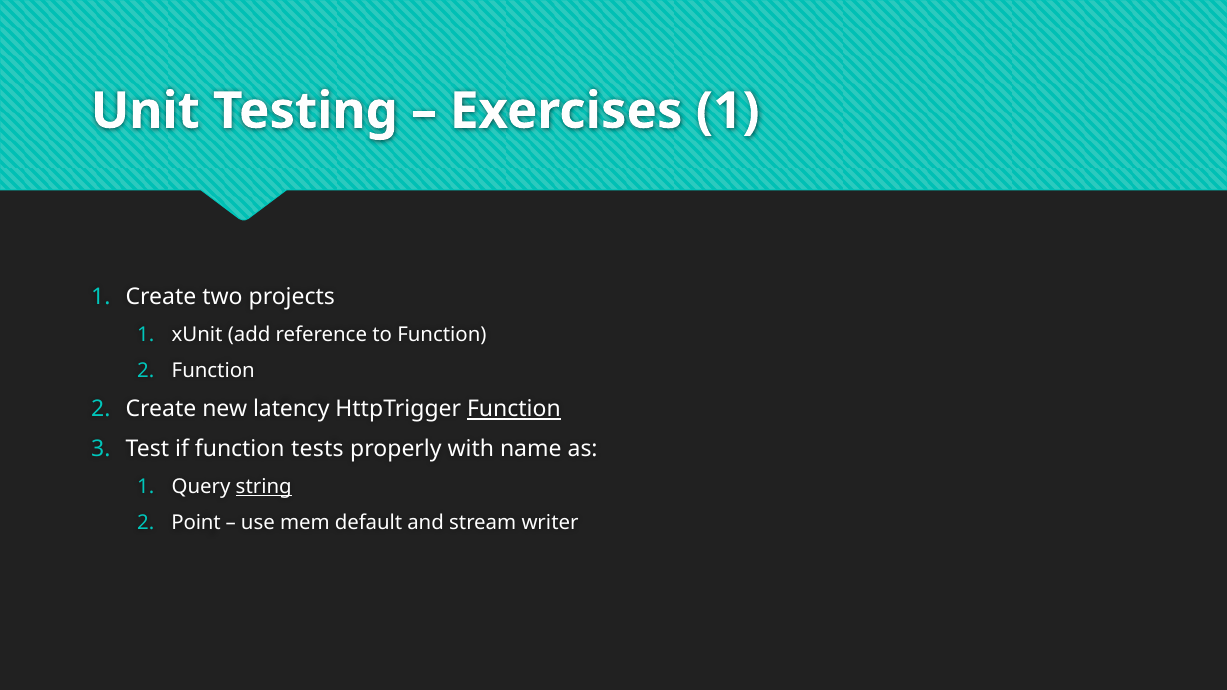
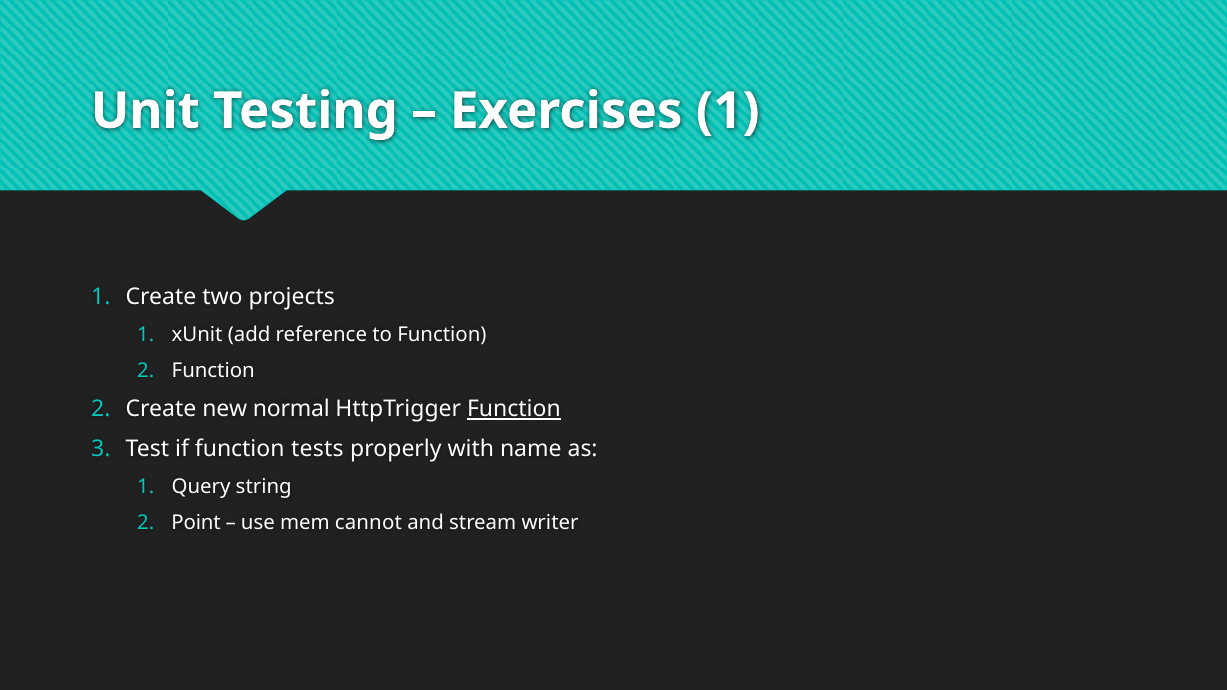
latency: latency -> normal
string underline: present -> none
default: default -> cannot
